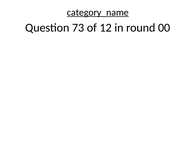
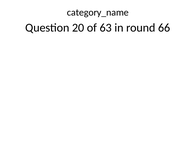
category_name underline: present -> none
73: 73 -> 20
12: 12 -> 63
00: 00 -> 66
